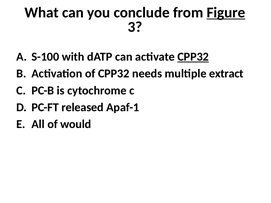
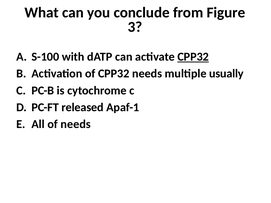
Figure underline: present -> none
extract: extract -> usually
of would: would -> needs
